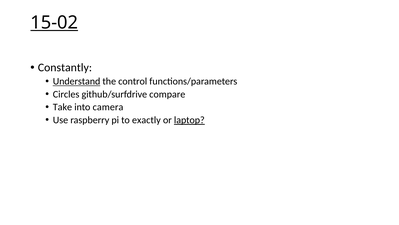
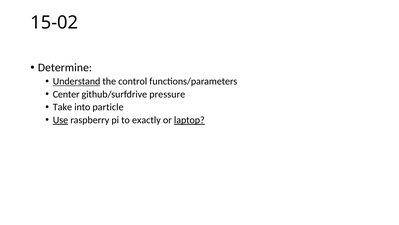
15-02 underline: present -> none
Constantly: Constantly -> Determine
Circles: Circles -> Center
compare: compare -> pressure
camera: camera -> particle
Use underline: none -> present
